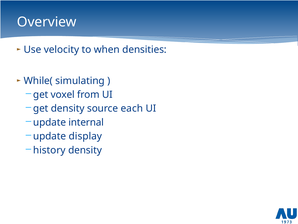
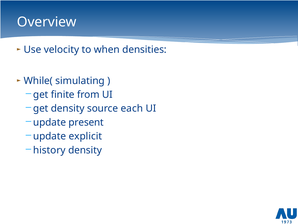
voxel: voxel -> finite
internal: internal -> present
display: display -> explicit
